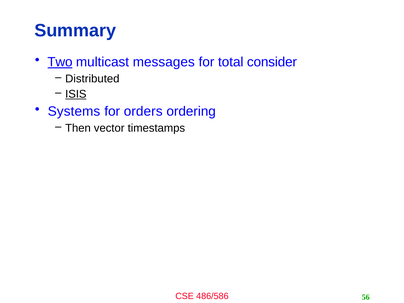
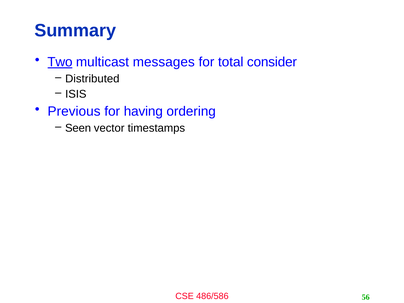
ISIS underline: present -> none
Systems: Systems -> Previous
orders: orders -> having
Then: Then -> Seen
